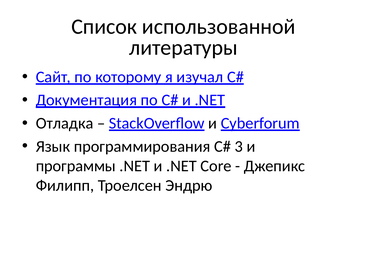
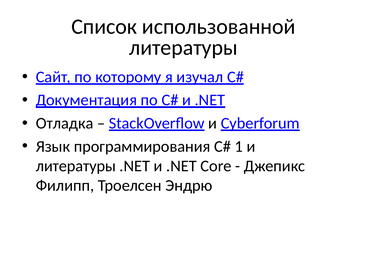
3: 3 -> 1
программы at (76, 166): программы -> литературы
